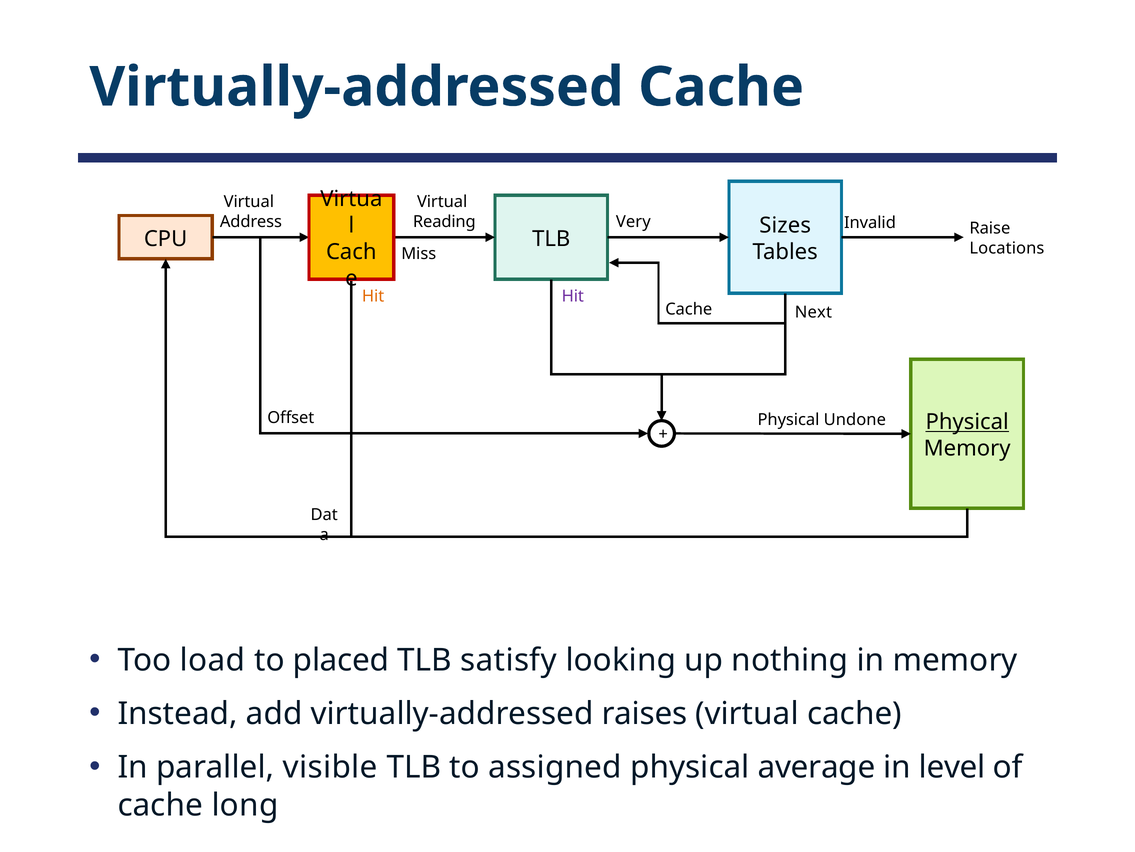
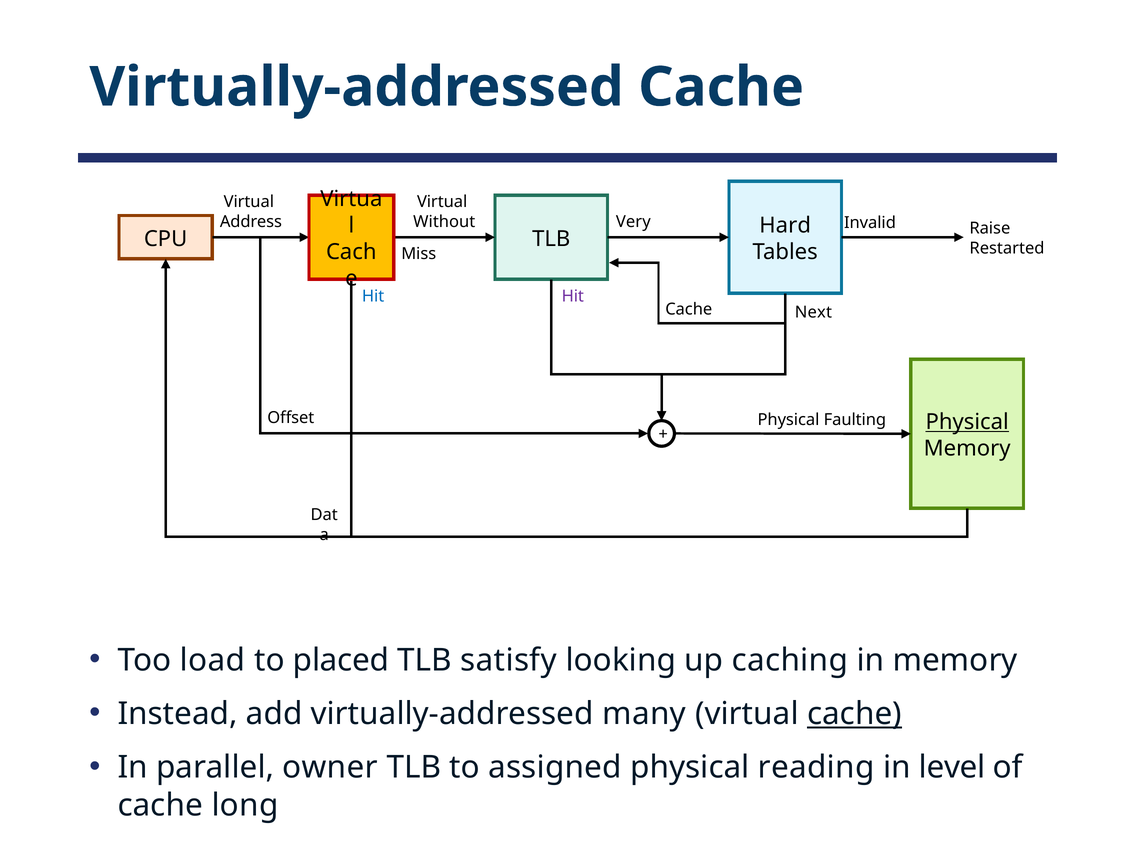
Reading: Reading -> Without
Sizes: Sizes -> Hard
Locations: Locations -> Restarted
Hit at (373, 296) colour: orange -> blue
Undone: Undone -> Faulting
nothing: nothing -> caching
raises: raises -> many
cache at (854, 713) underline: none -> present
visible: visible -> owner
average: average -> reading
